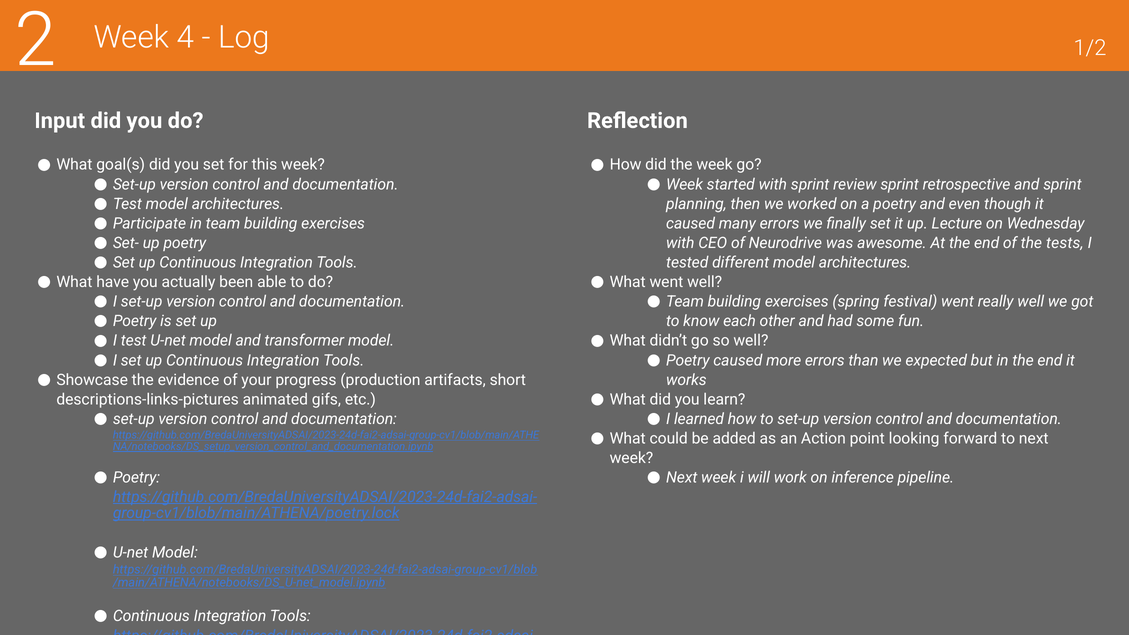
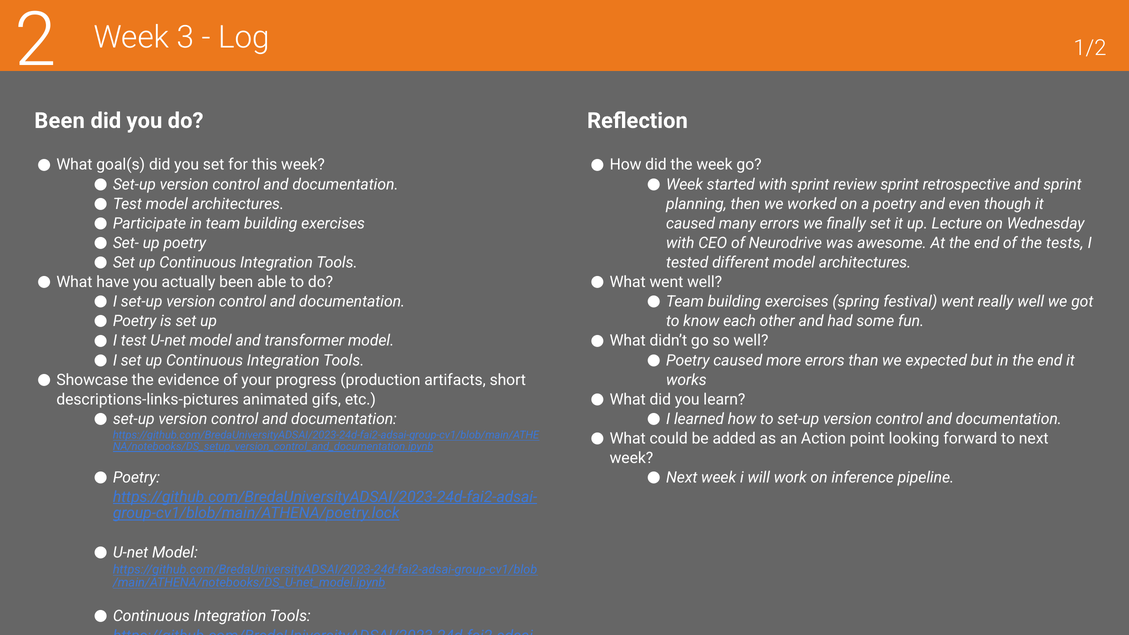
4: 4 -> 3
Input at (60, 121): Input -> Been
